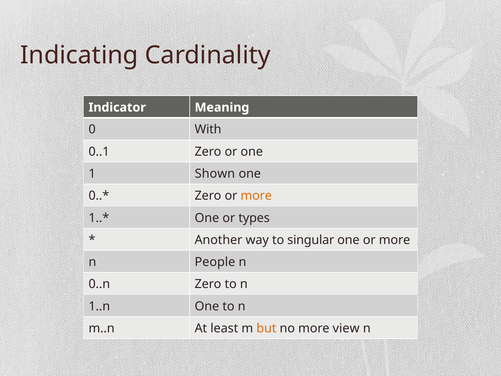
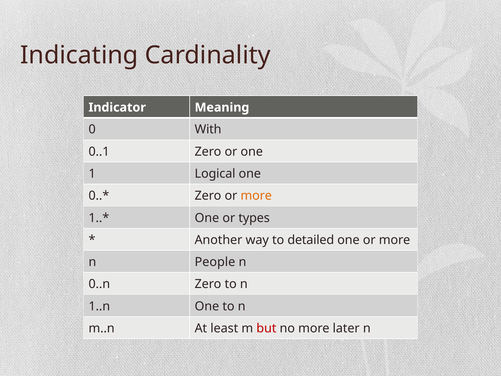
Shown: Shown -> Logical
singular: singular -> detailed
but colour: orange -> red
view: view -> later
